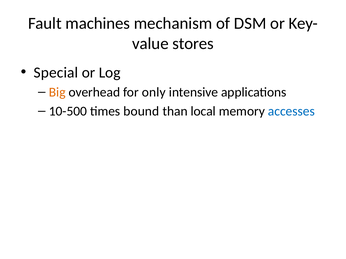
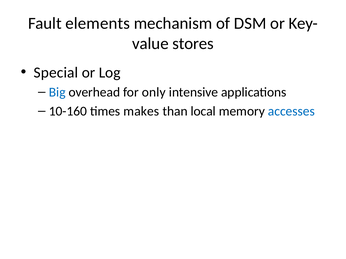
machines: machines -> elements
Big colour: orange -> blue
10-500: 10-500 -> 10-160
bound: bound -> makes
